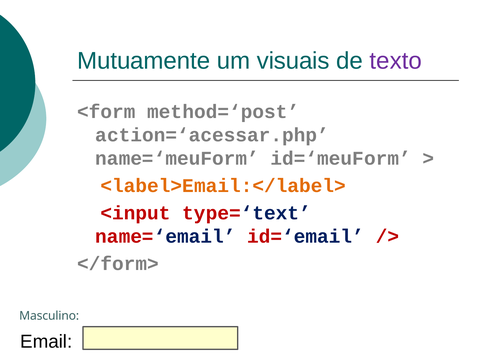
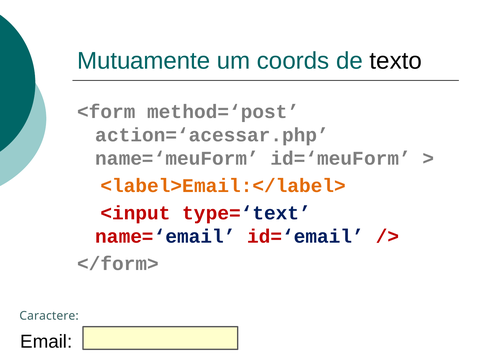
visuais: visuais -> coords
texto colour: purple -> black
Masculino: Masculino -> Caractere
